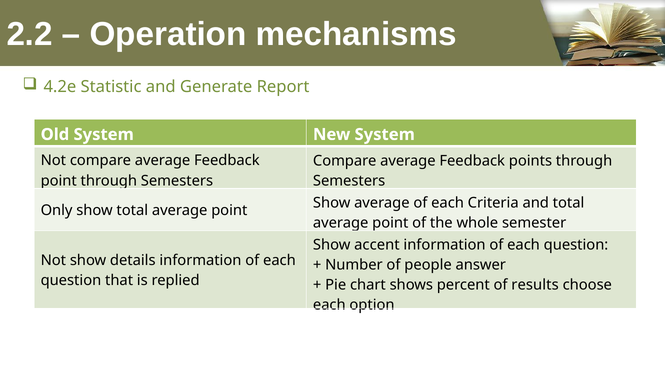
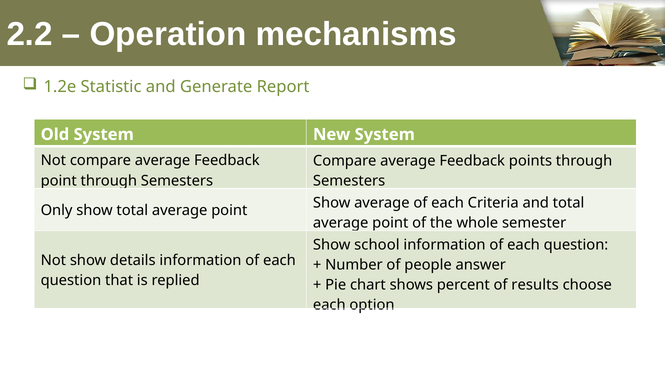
4.2e: 4.2e -> 1.2e
accent: accent -> school
